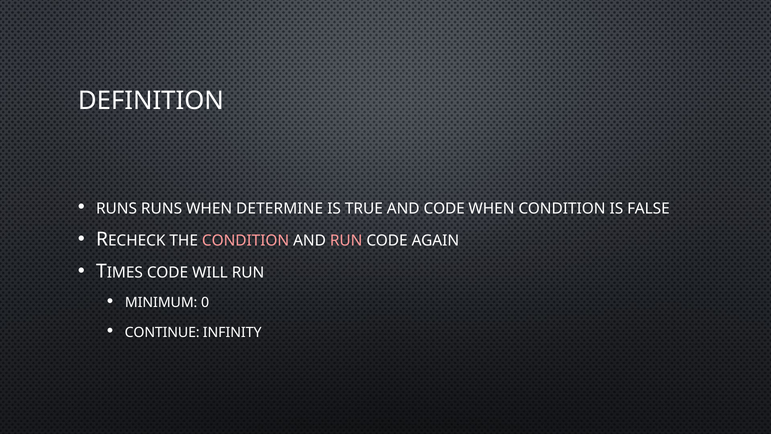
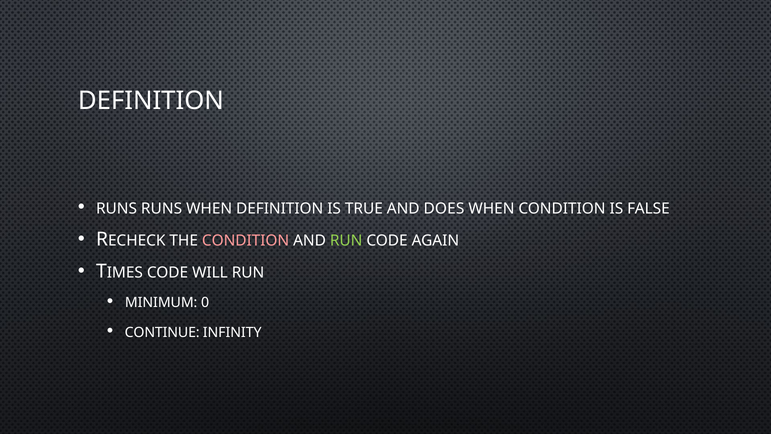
WHEN DETERMINE: DETERMINE -> DEFINITION
AND CODE: CODE -> DOES
RUN at (346, 241) colour: pink -> light green
